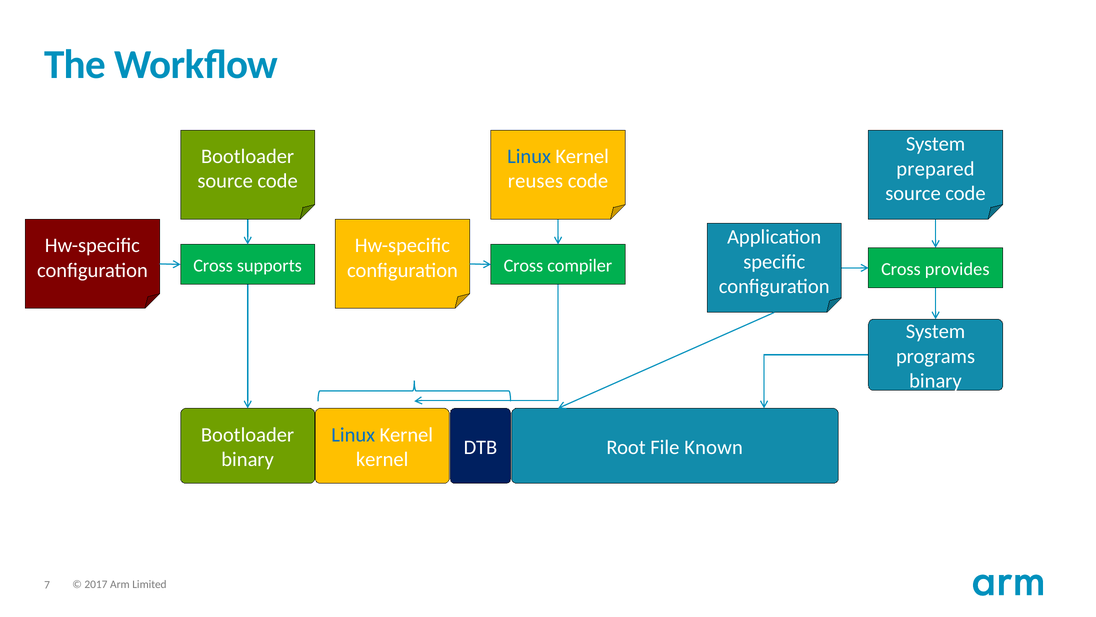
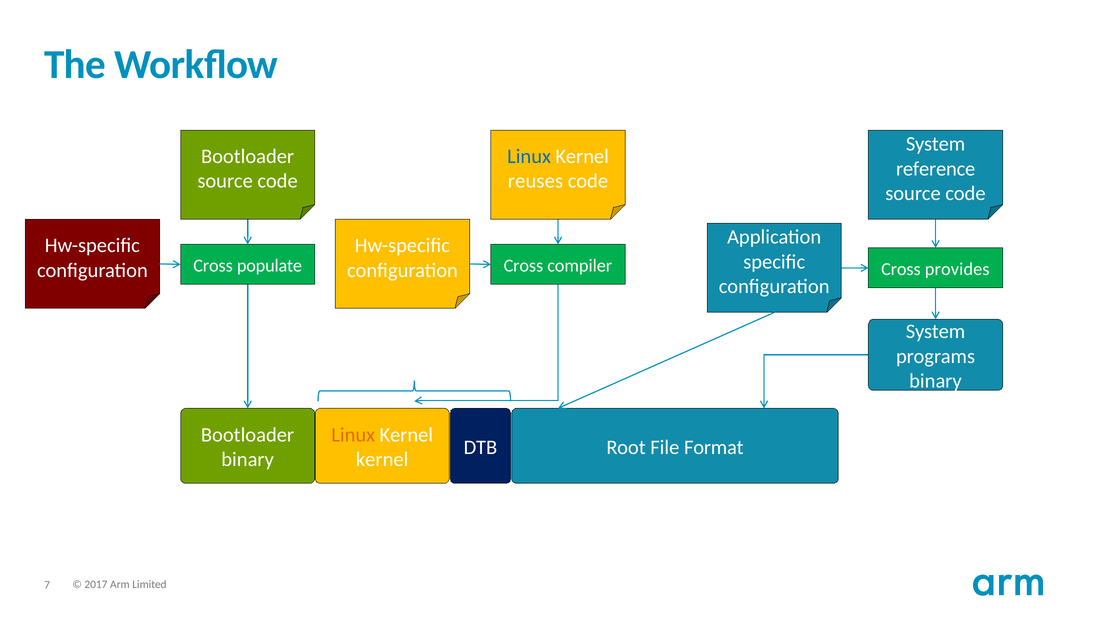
prepared: prepared -> reference
supports: supports -> populate
Linux at (353, 435) colour: blue -> orange
Known: Known -> Format
